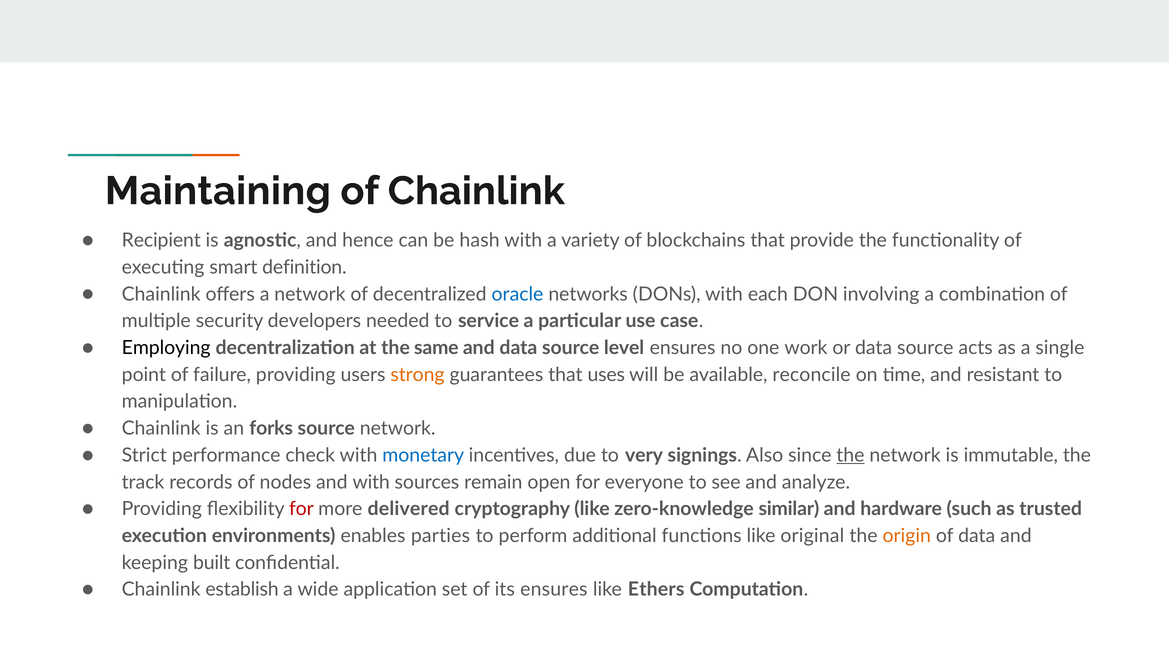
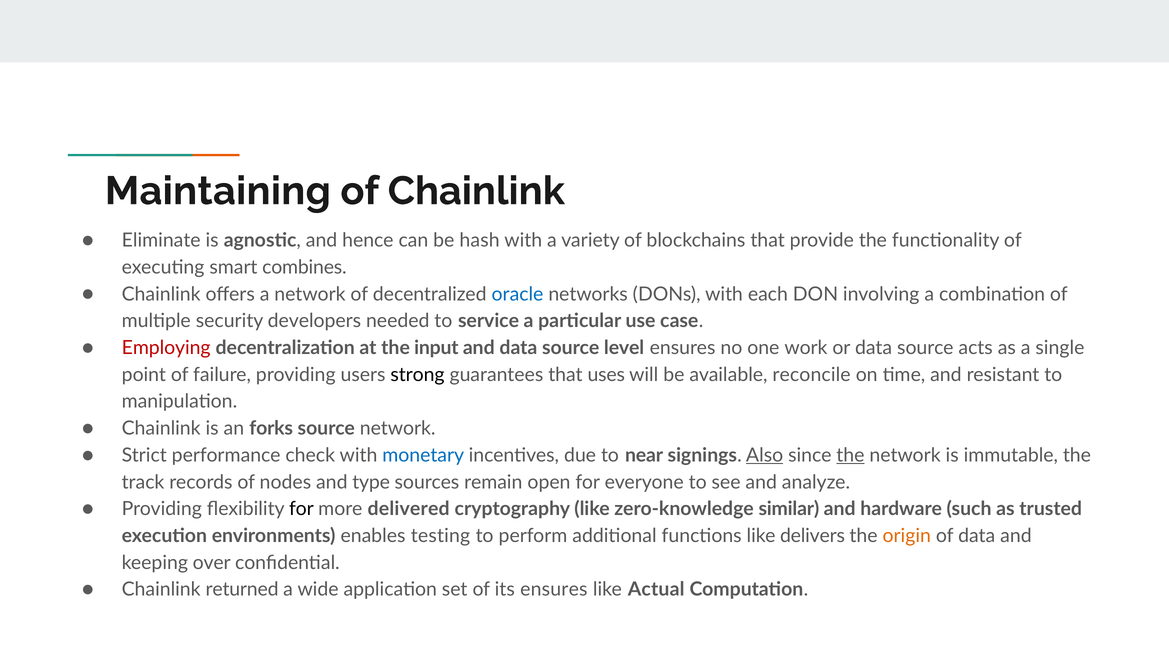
Recipient: Recipient -> Eliminate
definition: definition -> combines
Employing colour: black -> red
same: same -> input
strong colour: orange -> black
very: very -> near
Also underline: none -> present
and with: with -> type
for at (301, 509) colour: red -> black
parties: parties -> testing
original: original -> delivers
built: built -> over
establish: establish -> returned
Ethers: Ethers -> Actual
